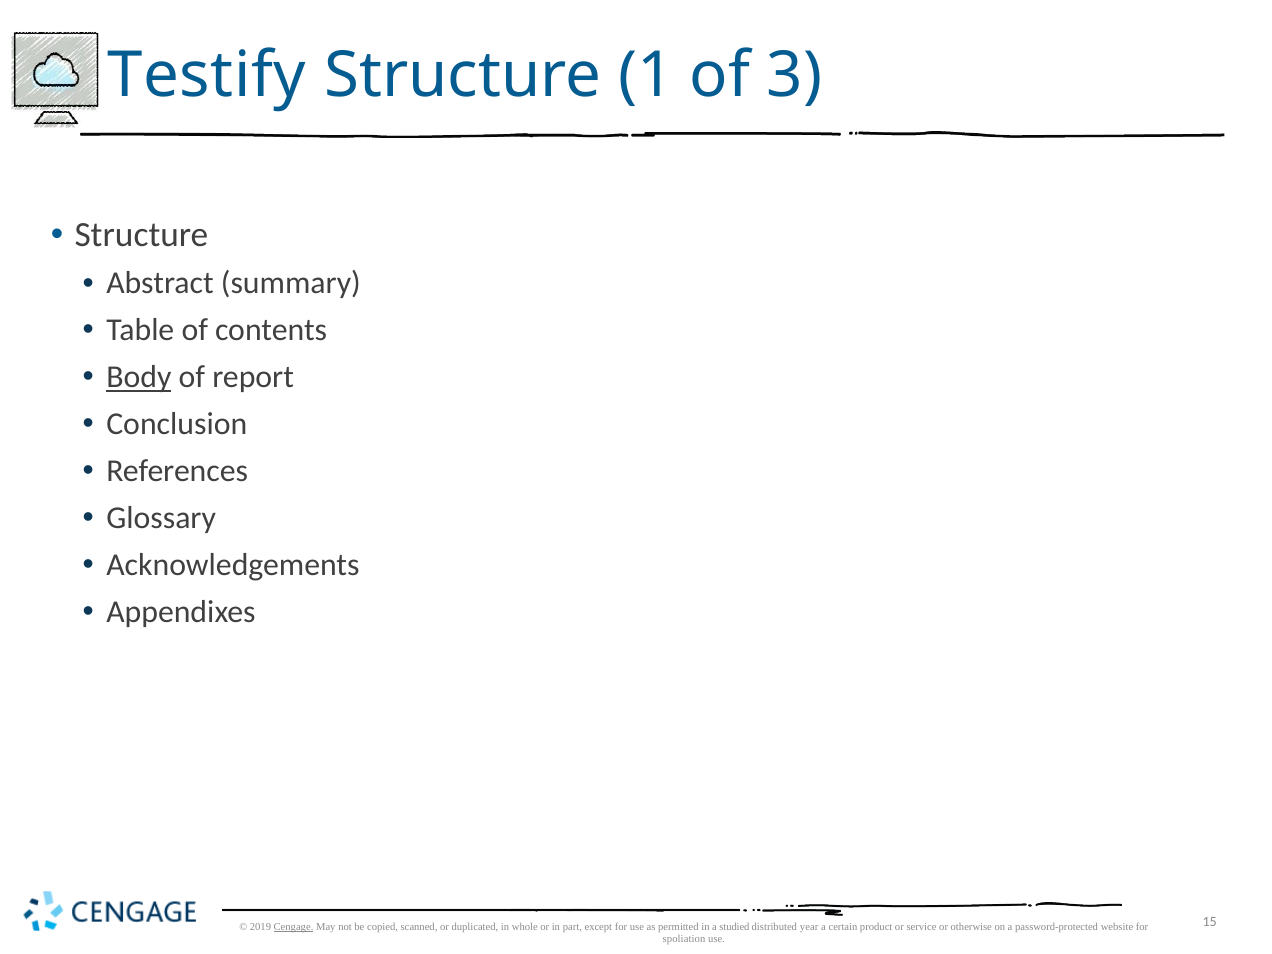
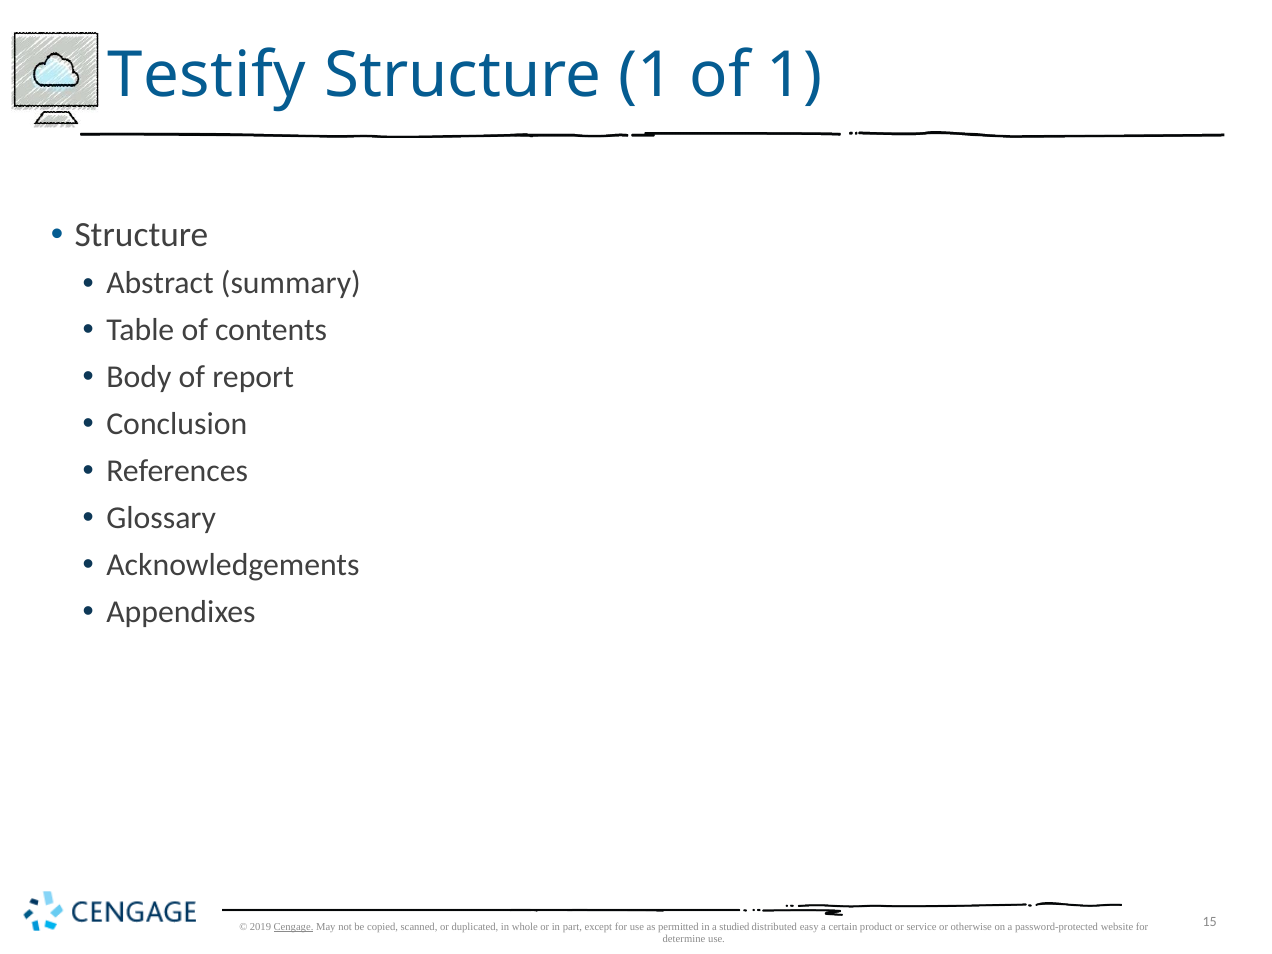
of 3: 3 -> 1
Body underline: present -> none
year: year -> easy
spoliation: spoliation -> determine
